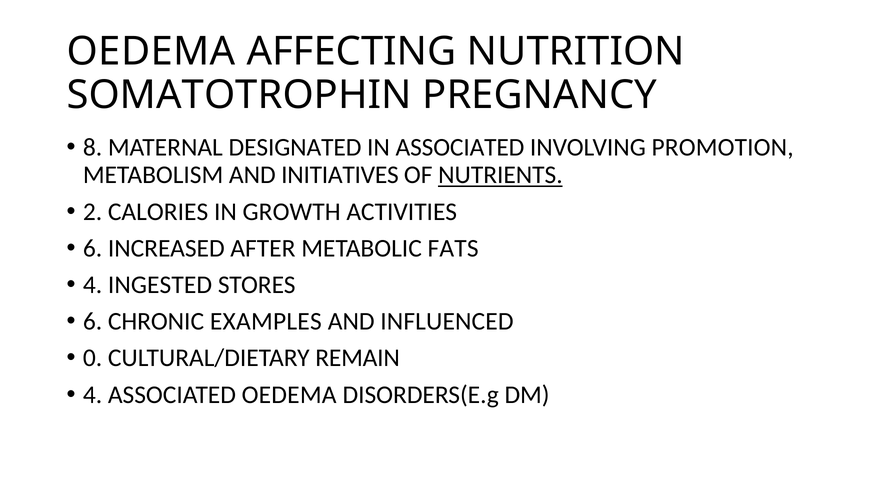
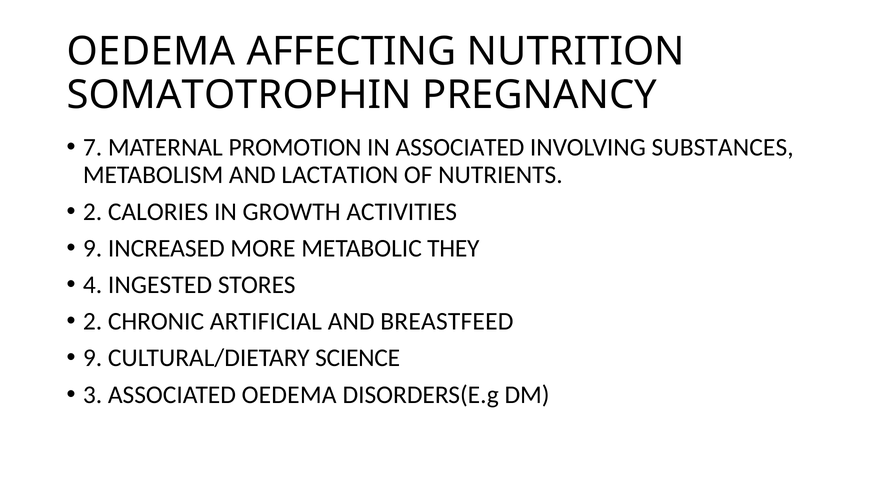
8: 8 -> 7
DESIGNATED: DESIGNATED -> PROMOTION
PROMOTION: PROMOTION -> SUBSTANCES
INITIATIVES: INITIATIVES -> LACTATION
NUTRIENTS underline: present -> none
6 at (93, 248): 6 -> 9
AFTER: AFTER -> MORE
FATS: FATS -> THEY
6 at (93, 322): 6 -> 2
EXAMPLES: EXAMPLES -> ARTIFICIAL
INFLUENCED: INFLUENCED -> BREASTFEED
0 at (93, 358): 0 -> 9
REMAIN: REMAIN -> SCIENCE
4 at (93, 395): 4 -> 3
